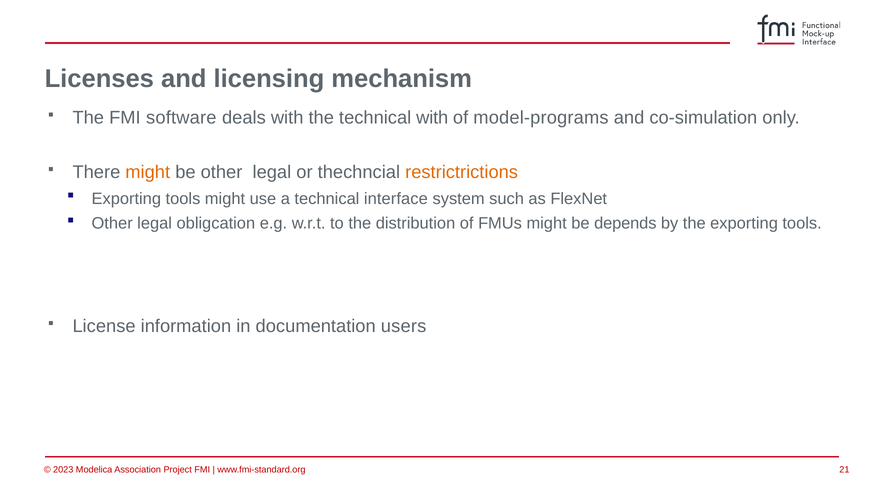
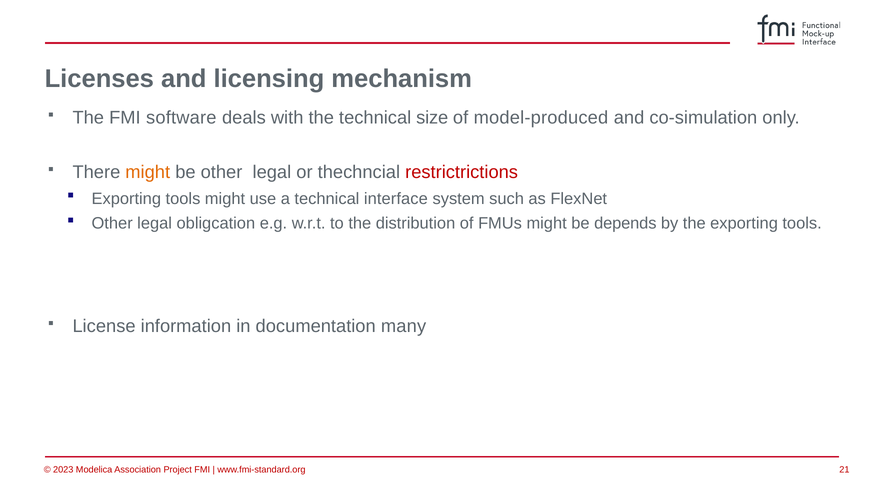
technical with: with -> size
model-programs: model-programs -> model-produced
restrictrictions colour: orange -> red
users: users -> many
